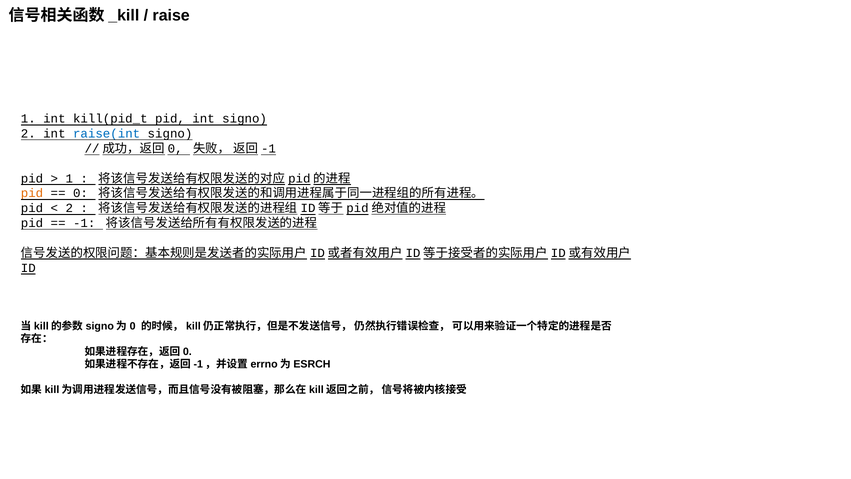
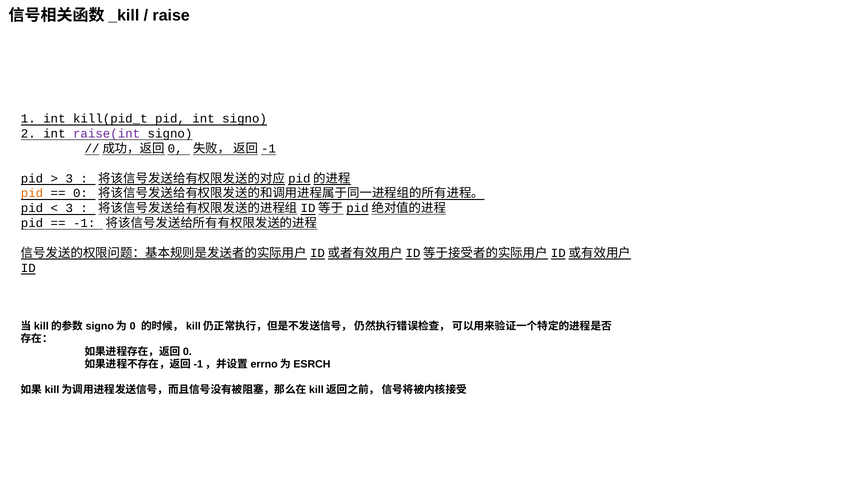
raise(int colour: blue -> purple
1 at (69, 178): 1 -> 3
2 at (69, 208): 2 -> 3
